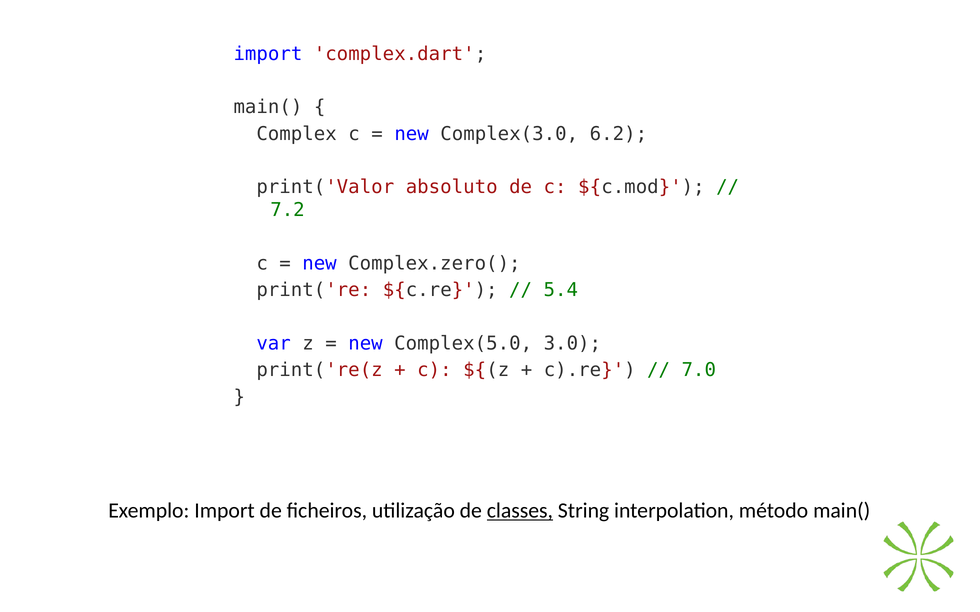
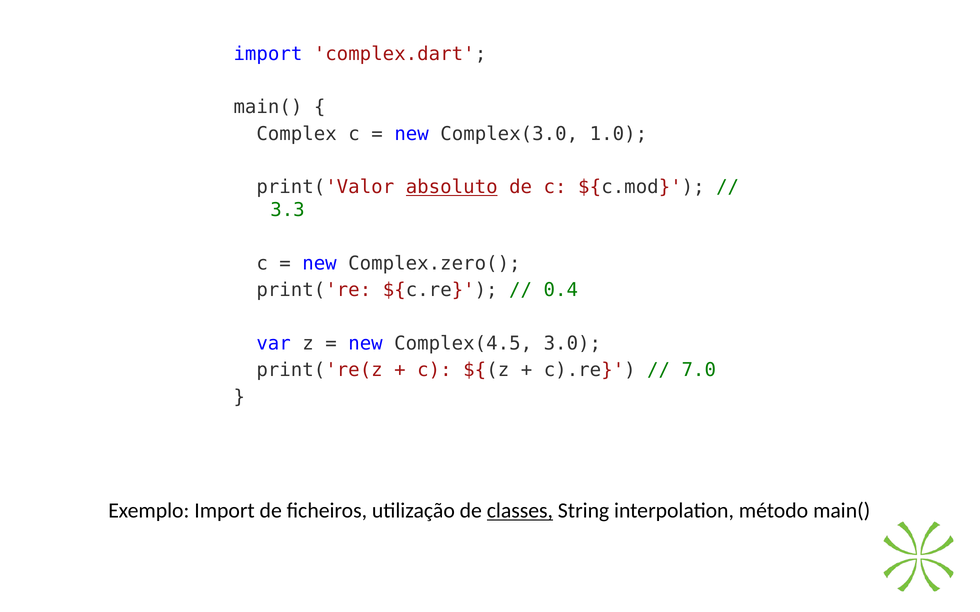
6.2: 6.2 -> 1.0
absoluto underline: none -> present
7.2: 7.2 -> 3.3
5.4: 5.4 -> 0.4
Complex(5.0: Complex(5.0 -> Complex(4.5
